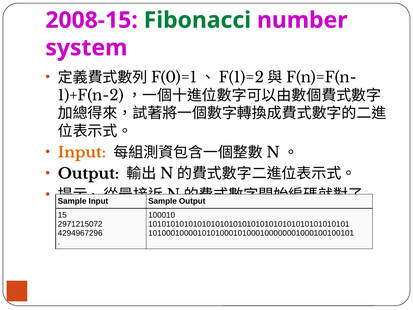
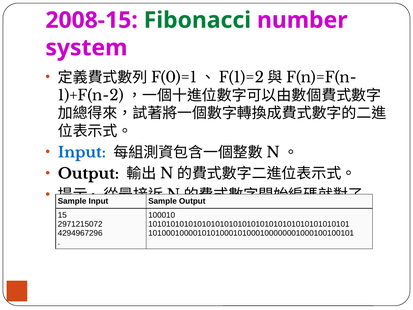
Input at (82, 152) colour: orange -> blue
